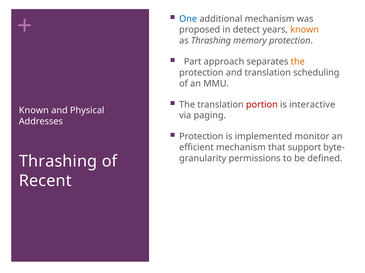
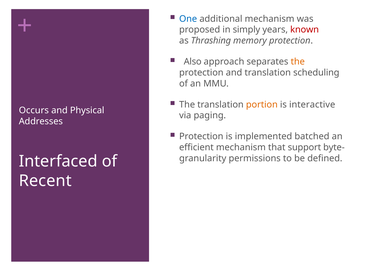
detect: detect -> simply
known at (305, 30) colour: orange -> red
Part: Part -> Also
portion colour: red -> orange
Known at (34, 111): Known -> Occurs
monitor: monitor -> batched
Thrashing at (58, 162): Thrashing -> Interfaced
